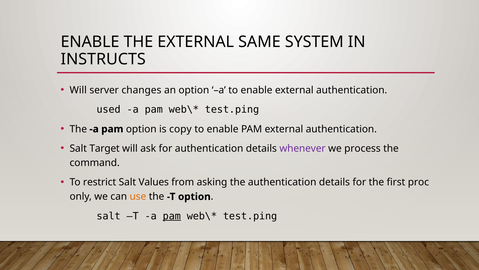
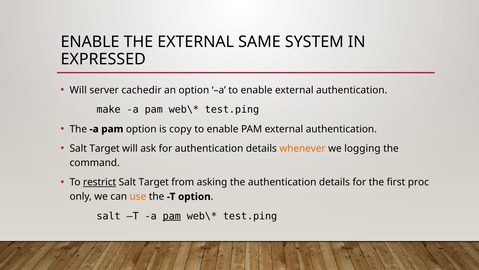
INSTRUCTS: INSTRUCTS -> EXPRESSED
changes: changes -> cachedir
used: used -> make
whenever colour: purple -> orange
process: process -> logging
restrict underline: none -> present
Values at (154, 182): Values -> Target
